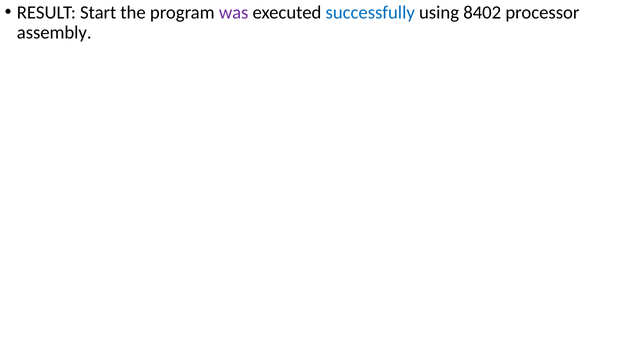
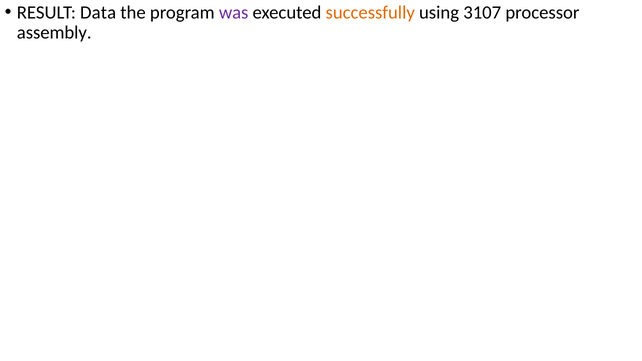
Start: Start -> Data
successfully colour: blue -> orange
8402: 8402 -> 3107
